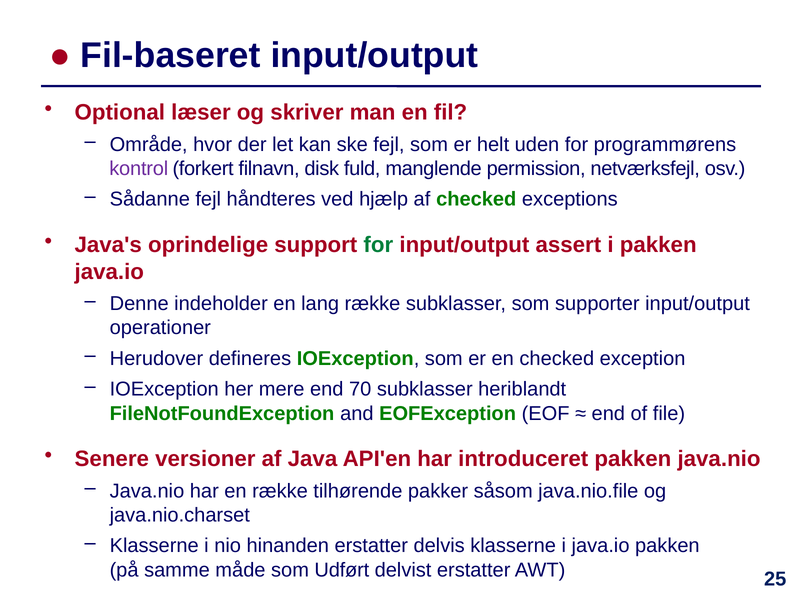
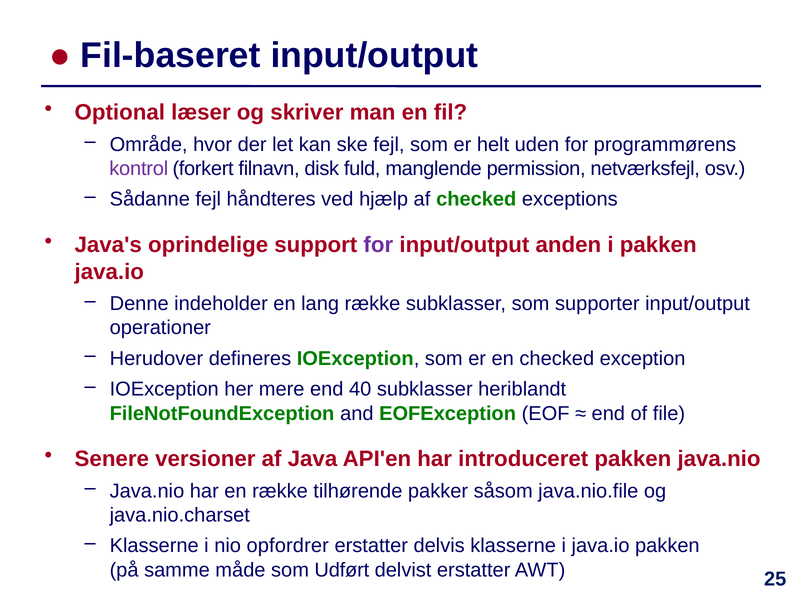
for at (378, 245) colour: green -> purple
assert: assert -> anden
70: 70 -> 40
hinanden: hinanden -> opfordrer
